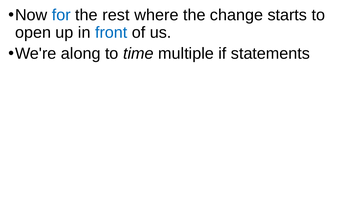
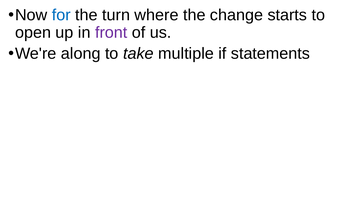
rest: rest -> turn
front colour: blue -> purple
time: time -> take
